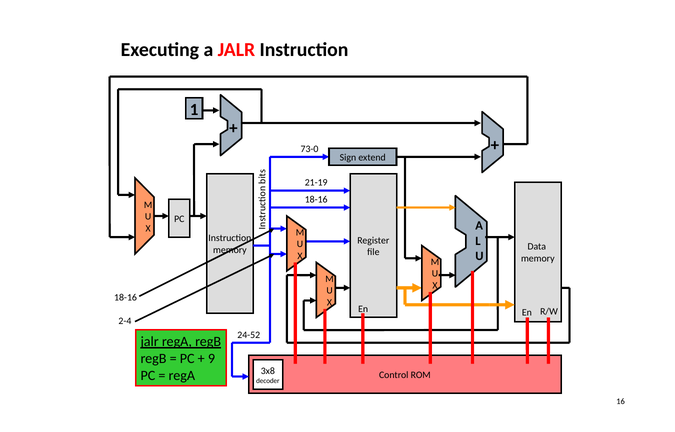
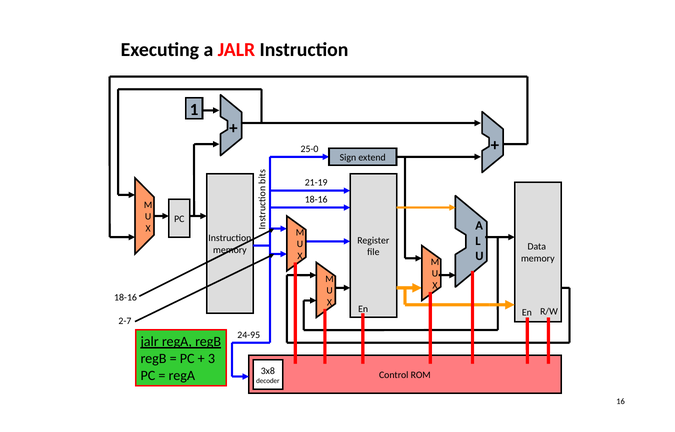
73-0: 73-0 -> 25-0
2-4: 2-4 -> 2-7
24-52: 24-52 -> 24-95
9: 9 -> 3
